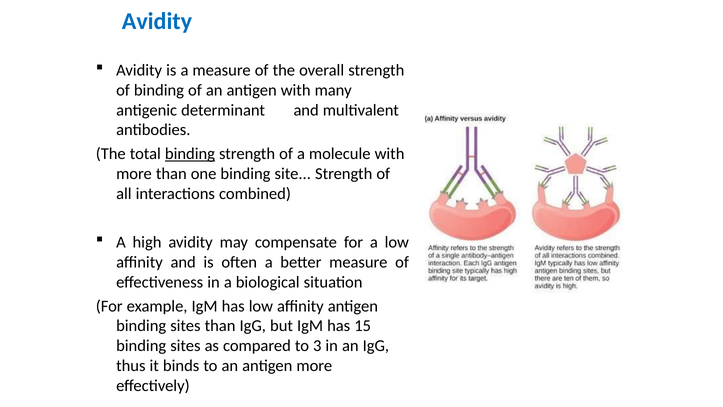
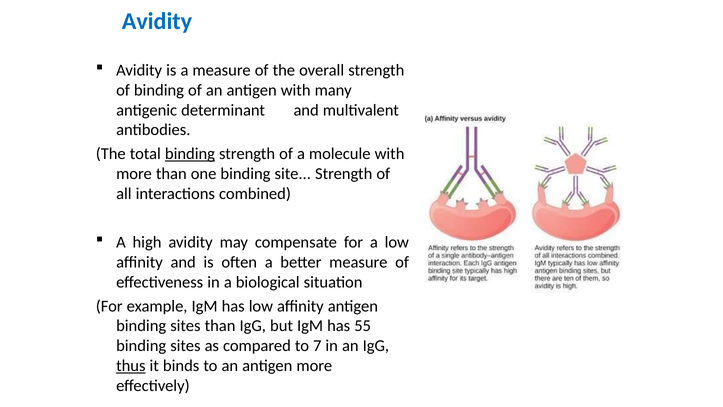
15: 15 -> 55
3: 3 -> 7
thus underline: none -> present
